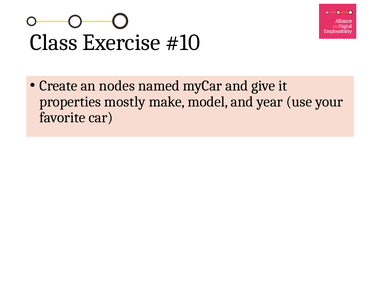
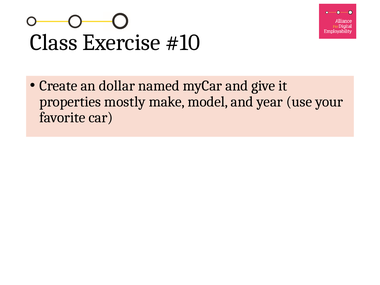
nodes: nodes -> dollar
